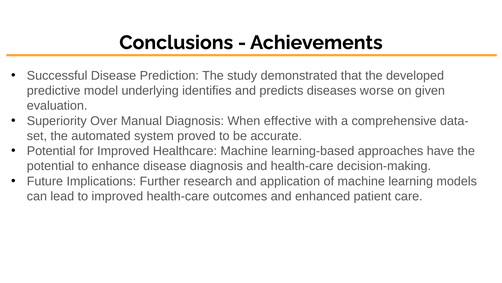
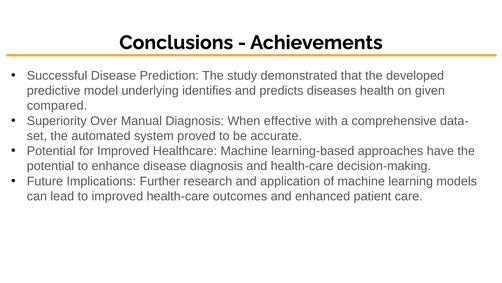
worse: worse -> health
evaluation: evaluation -> compared
